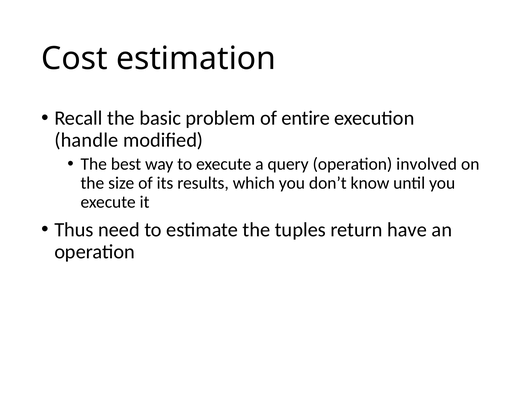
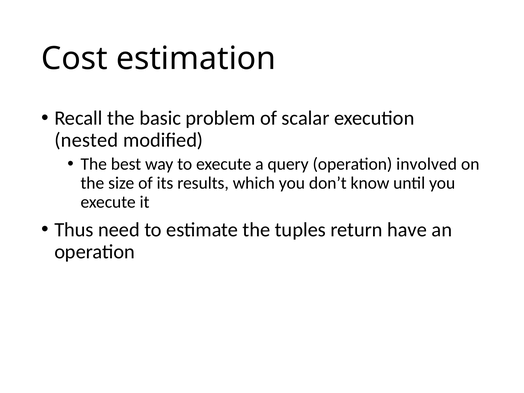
entire: entire -> scalar
handle: handle -> nested
